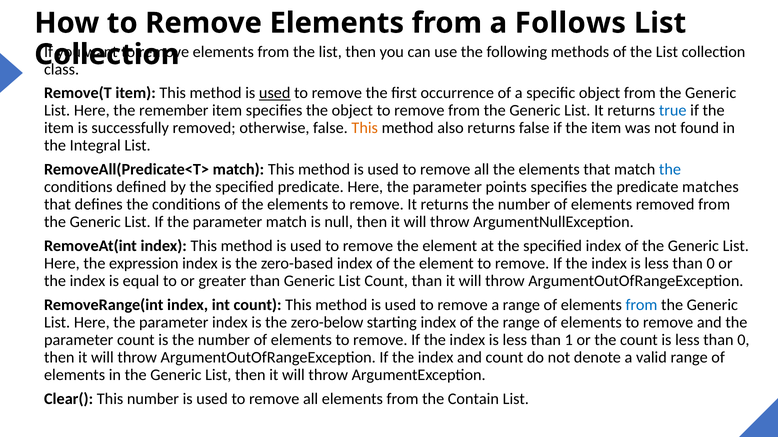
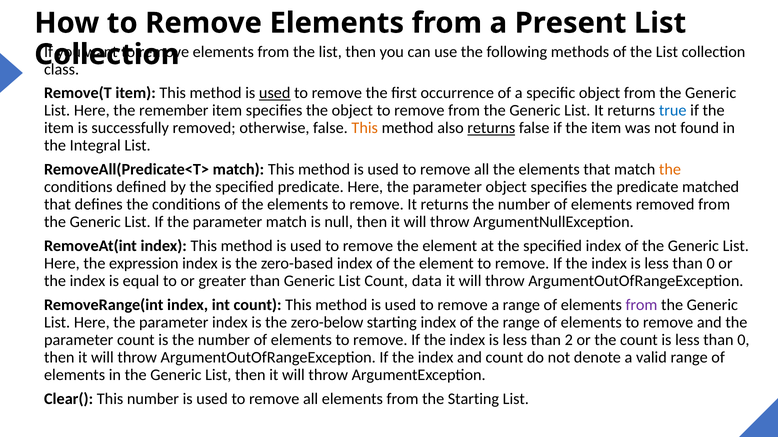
Follows: Follows -> Present
returns at (491, 128) underline: none -> present
the at (670, 170) colour: blue -> orange
parameter points: points -> object
matches: matches -> matched
Count than: than -> data
from at (641, 305) colour: blue -> purple
1: 1 -> 2
the Contain: Contain -> Starting
